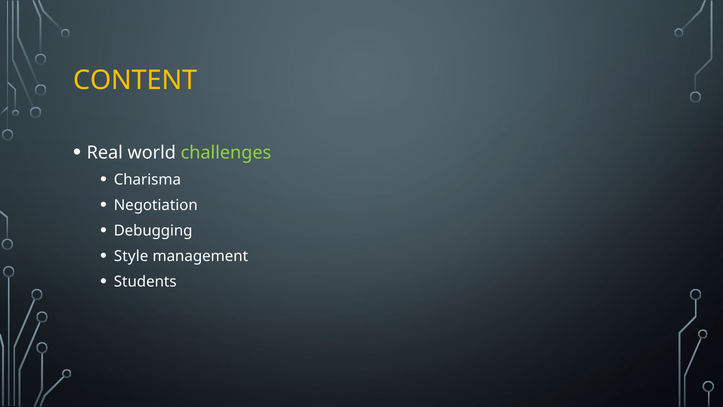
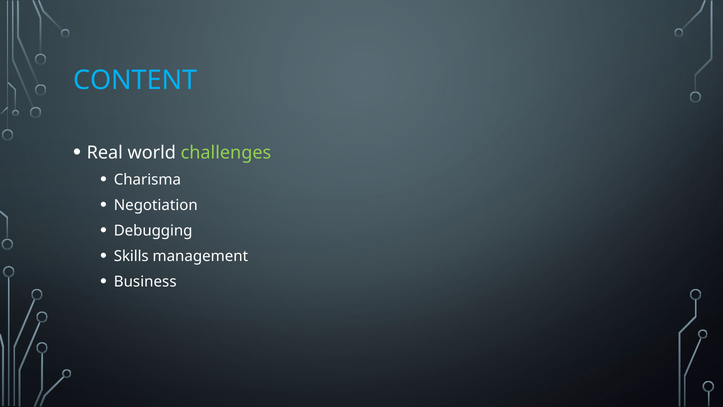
CONTENT colour: yellow -> light blue
Style: Style -> Skills
Students: Students -> Business
